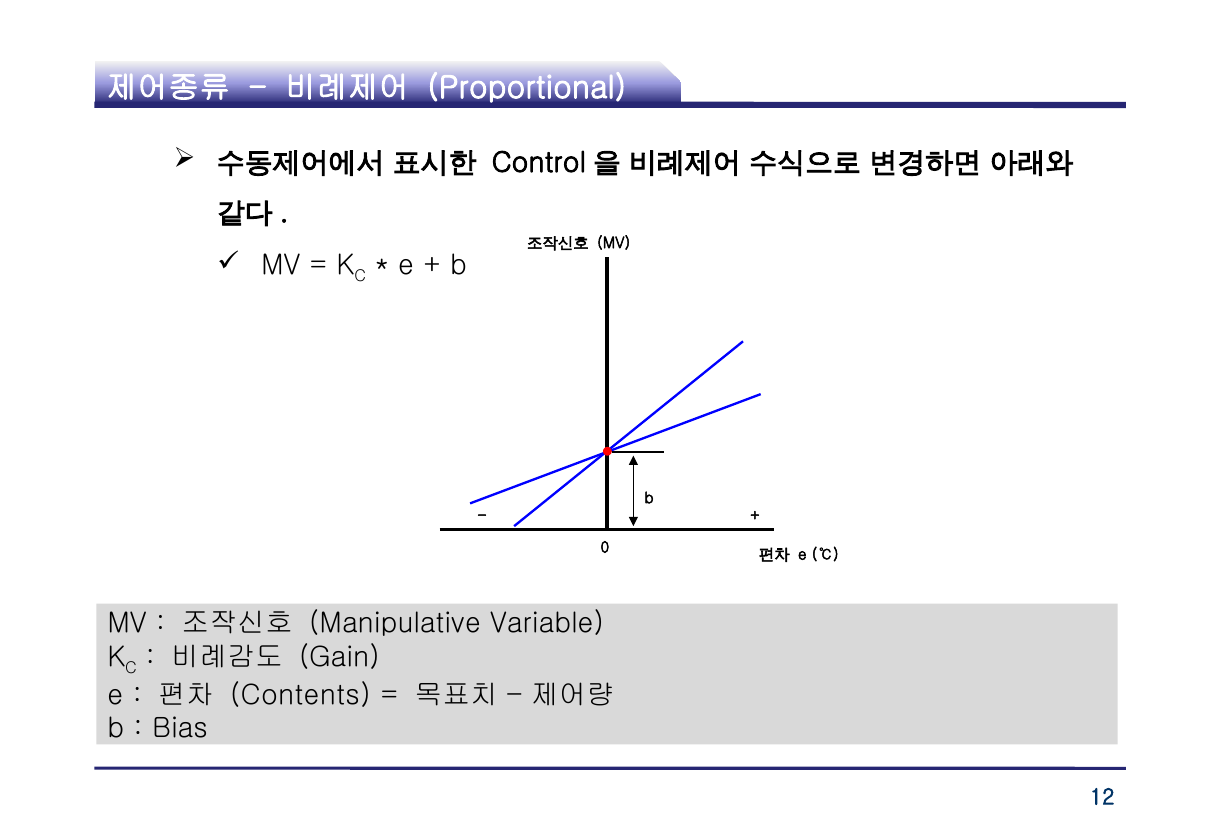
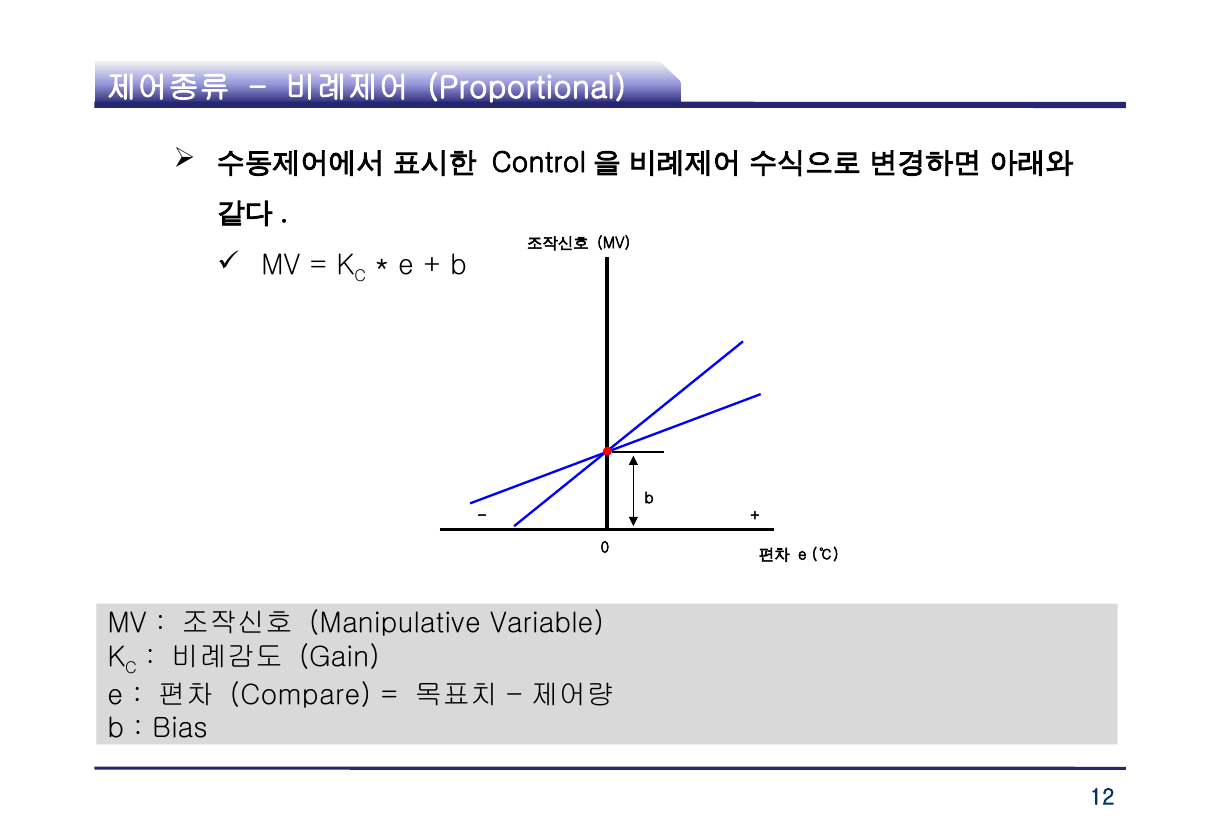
Contents: Contents -> Compare
